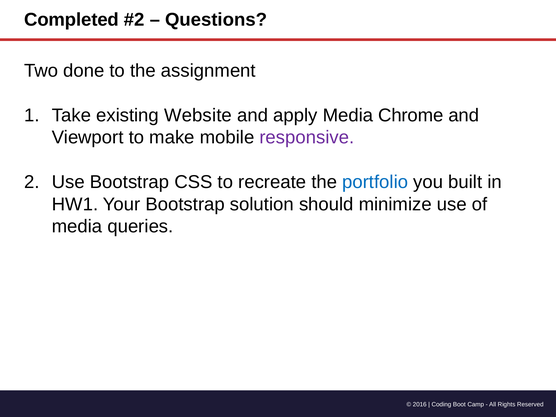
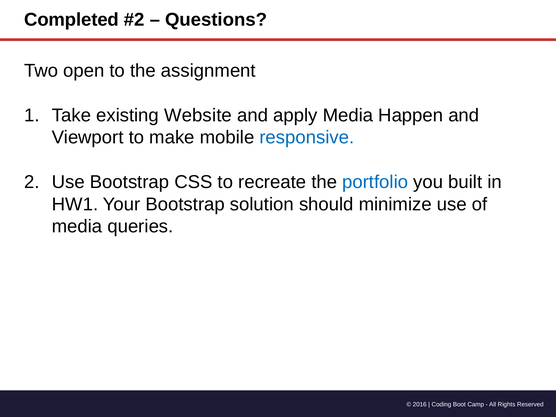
done: done -> open
Chrome: Chrome -> Happen
responsive colour: purple -> blue
